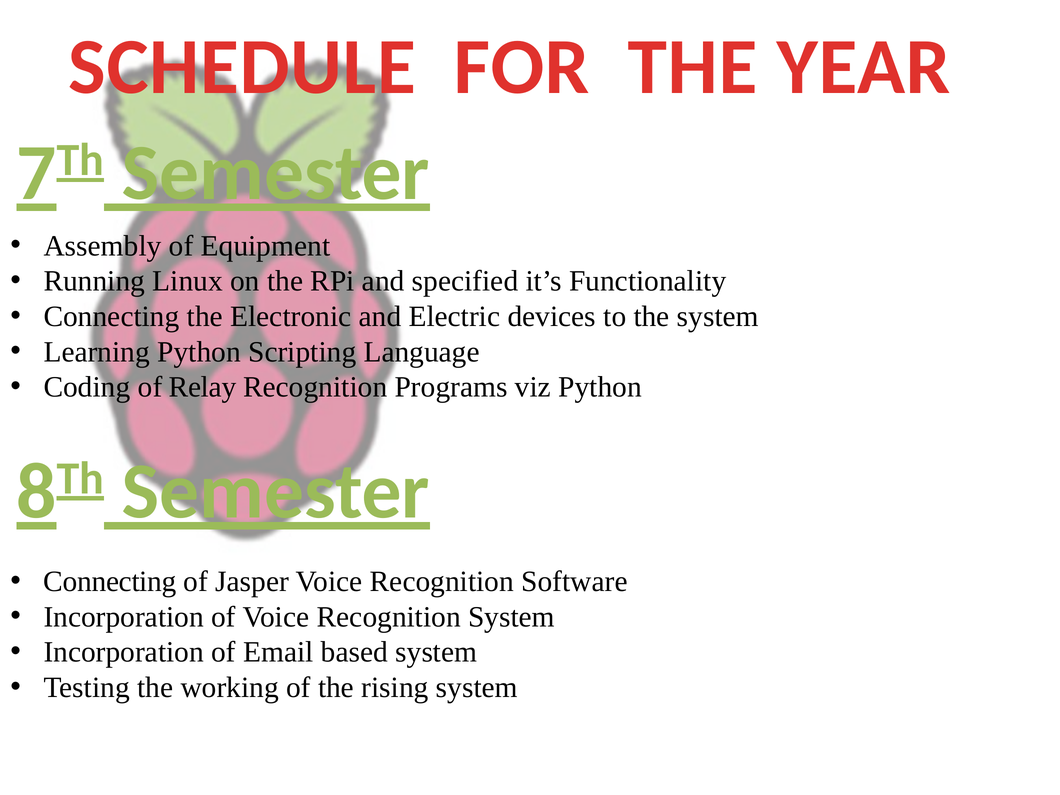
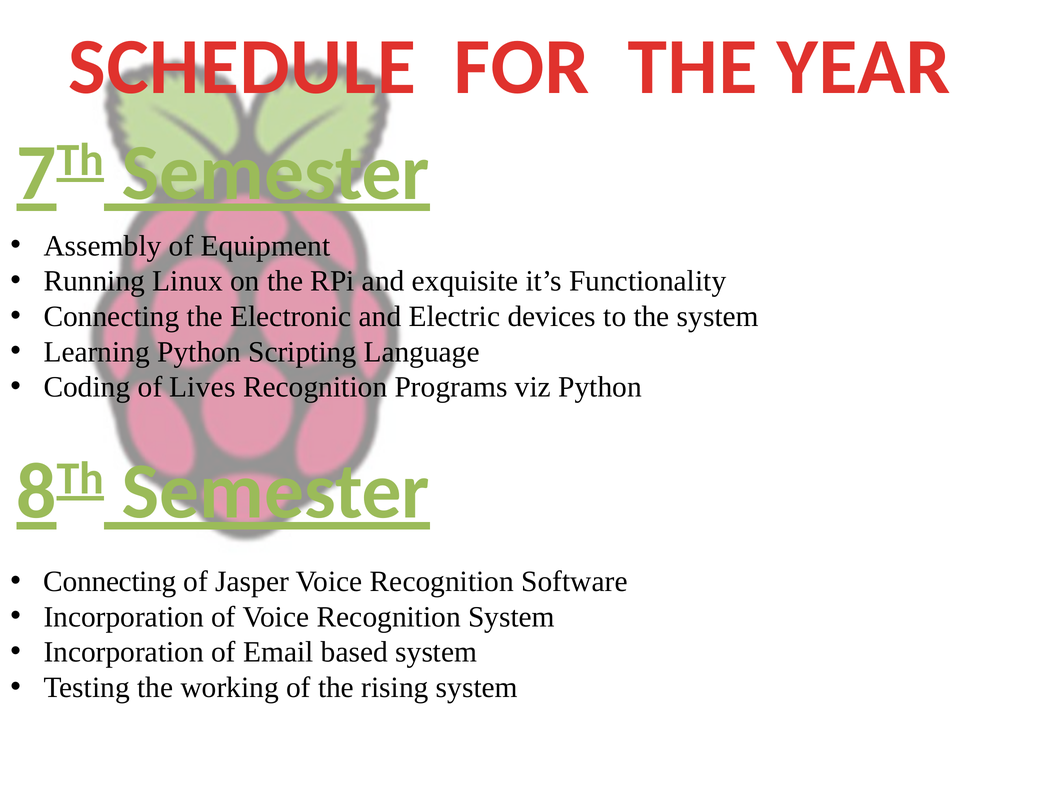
specified: specified -> exquisite
Relay: Relay -> Lives
